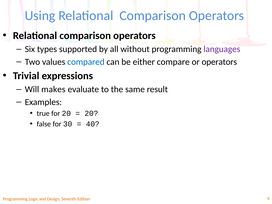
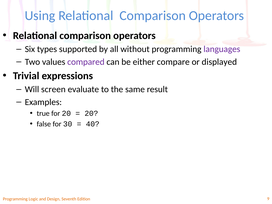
compared colour: blue -> purple
or operators: operators -> displayed
makes: makes -> screen
